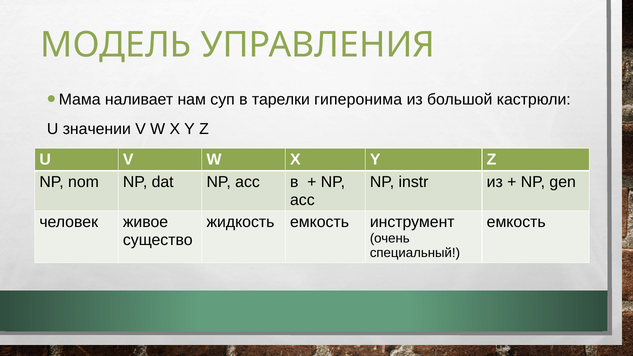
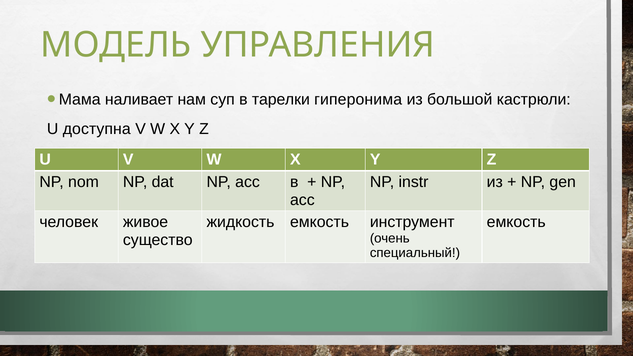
значении: значении -> доступна
